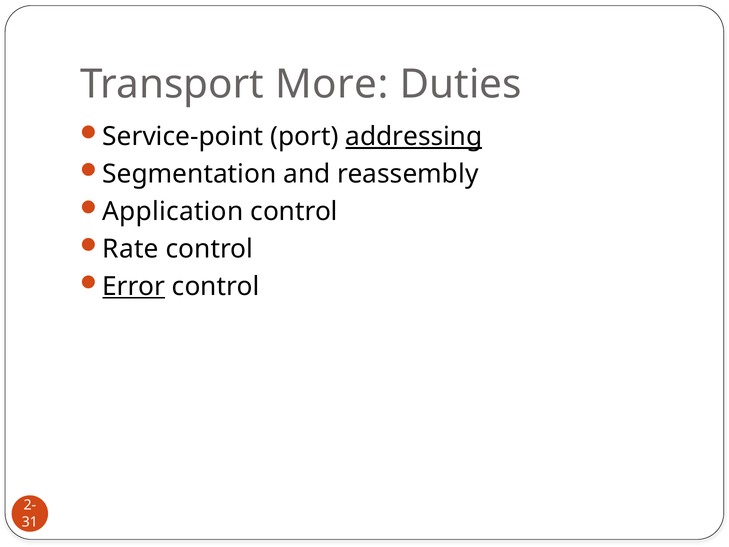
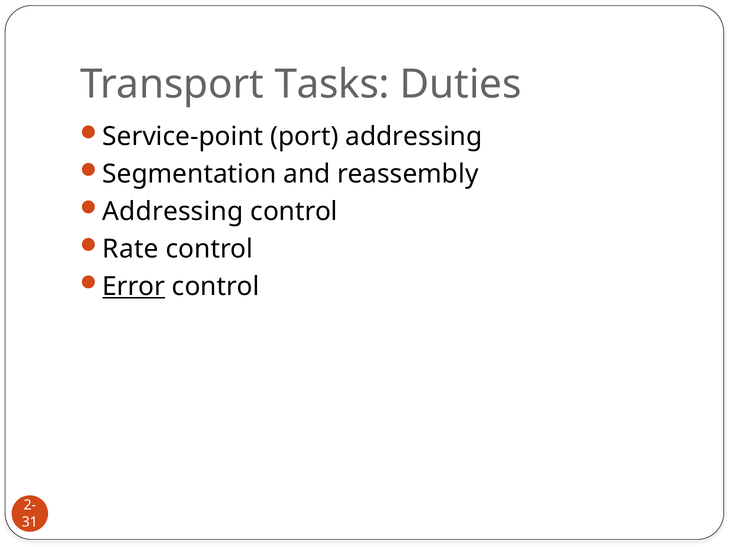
More: More -> Tasks
addressing at (414, 137) underline: present -> none
Application at (173, 212): Application -> Addressing
